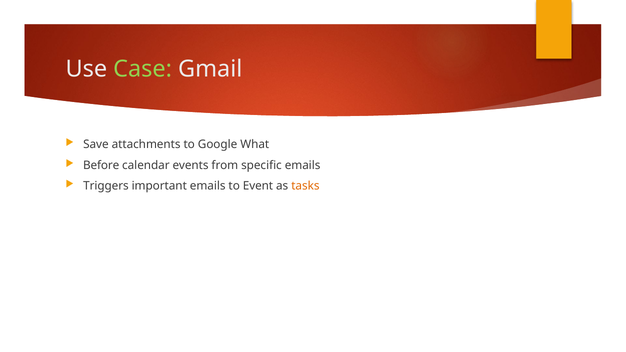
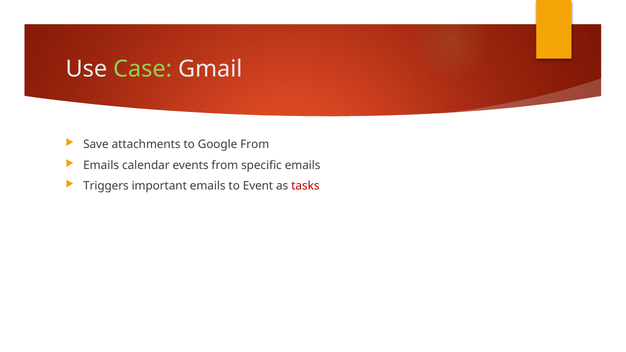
Google What: What -> From
Before at (101, 165): Before -> Emails
tasks colour: orange -> red
